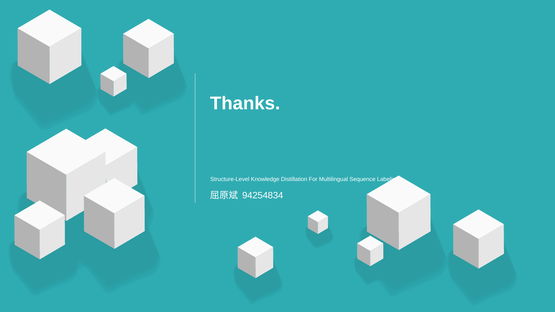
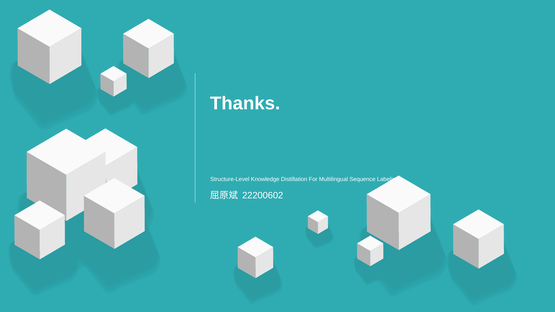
94254834: 94254834 -> 22200602
